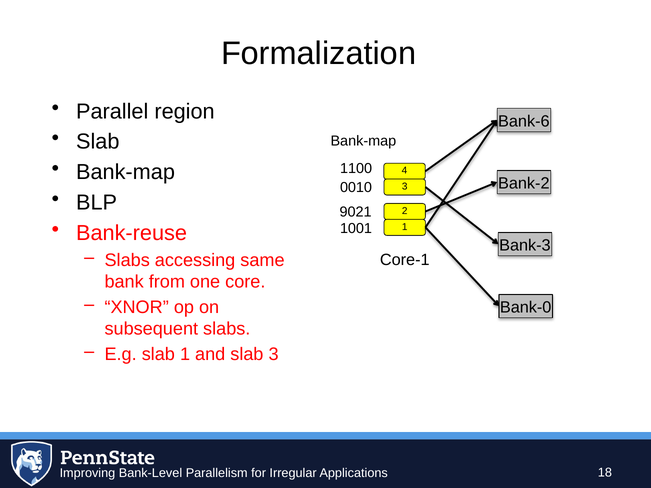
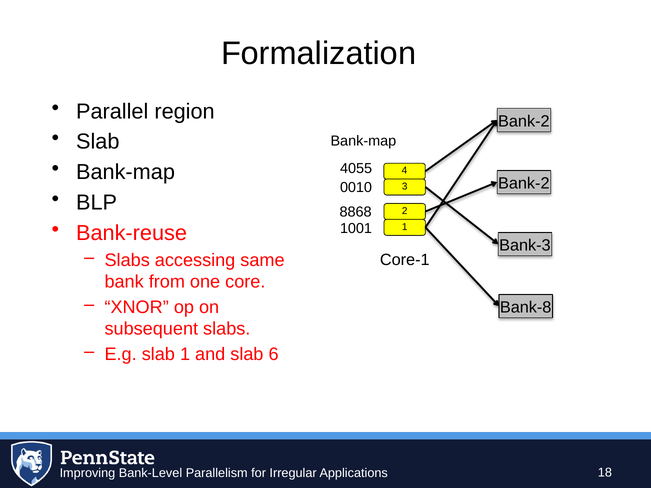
Bank-6 at (524, 121): Bank-6 -> Bank-2
1100: 1100 -> 4055
9021: 9021 -> 8868
Bank-0: Bank-0 -> Bank-8
slab 3: 3 -> 6
